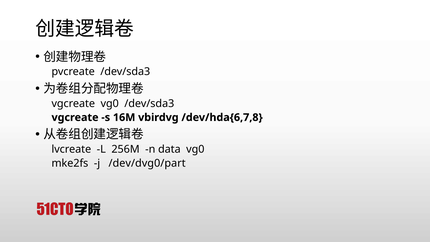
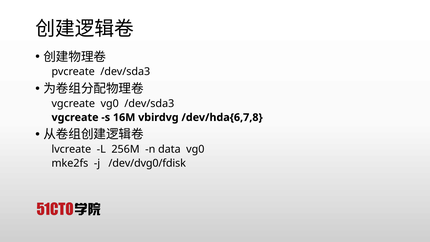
/dev/dvg0/part: /dev/dvg0/part -> /dev/dvg0/fdisk
